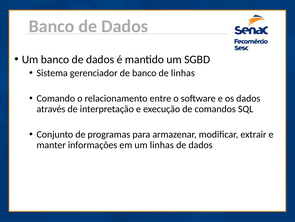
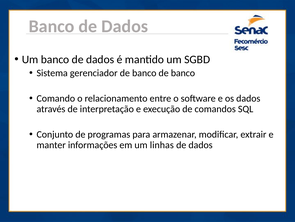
banco de linhas: linhas -> banco
